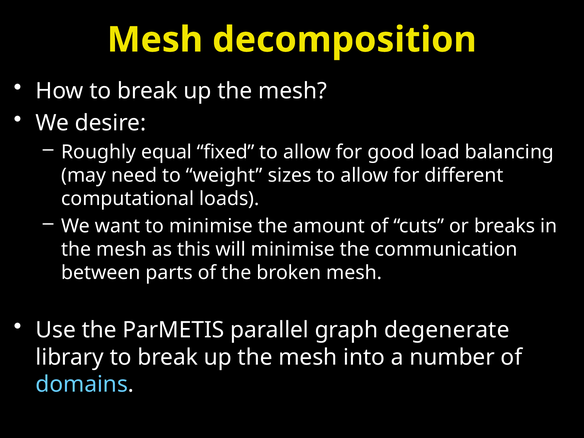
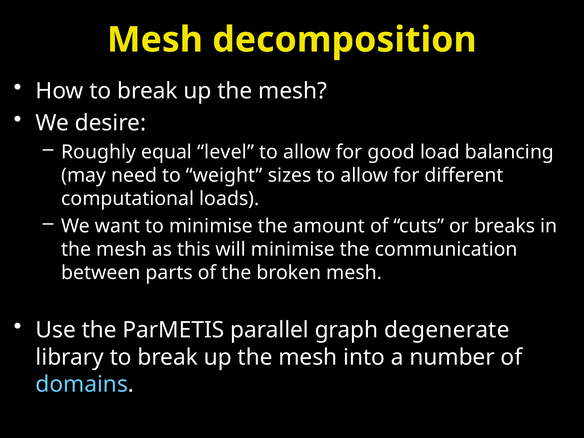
fixed: fixed -> level
